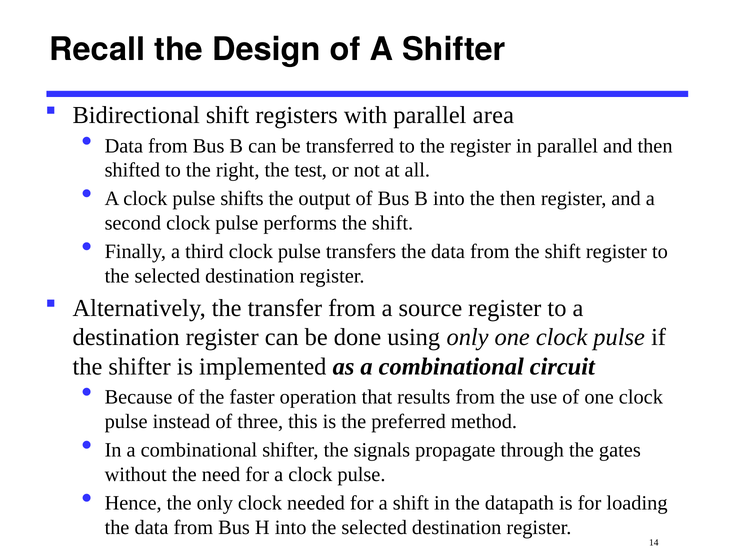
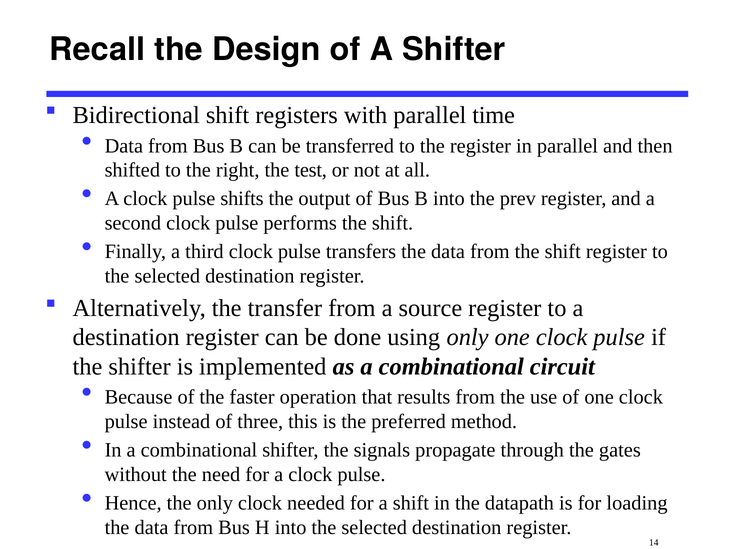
area: area -> time
the then: then -> prev
